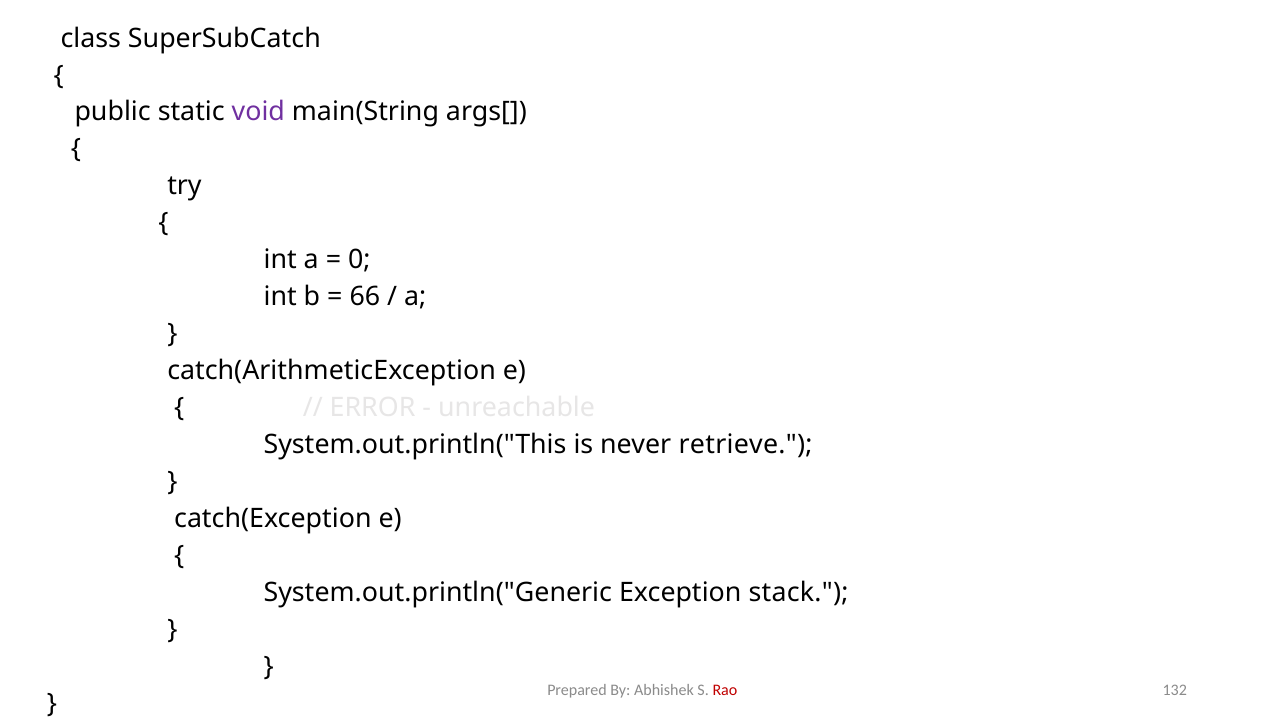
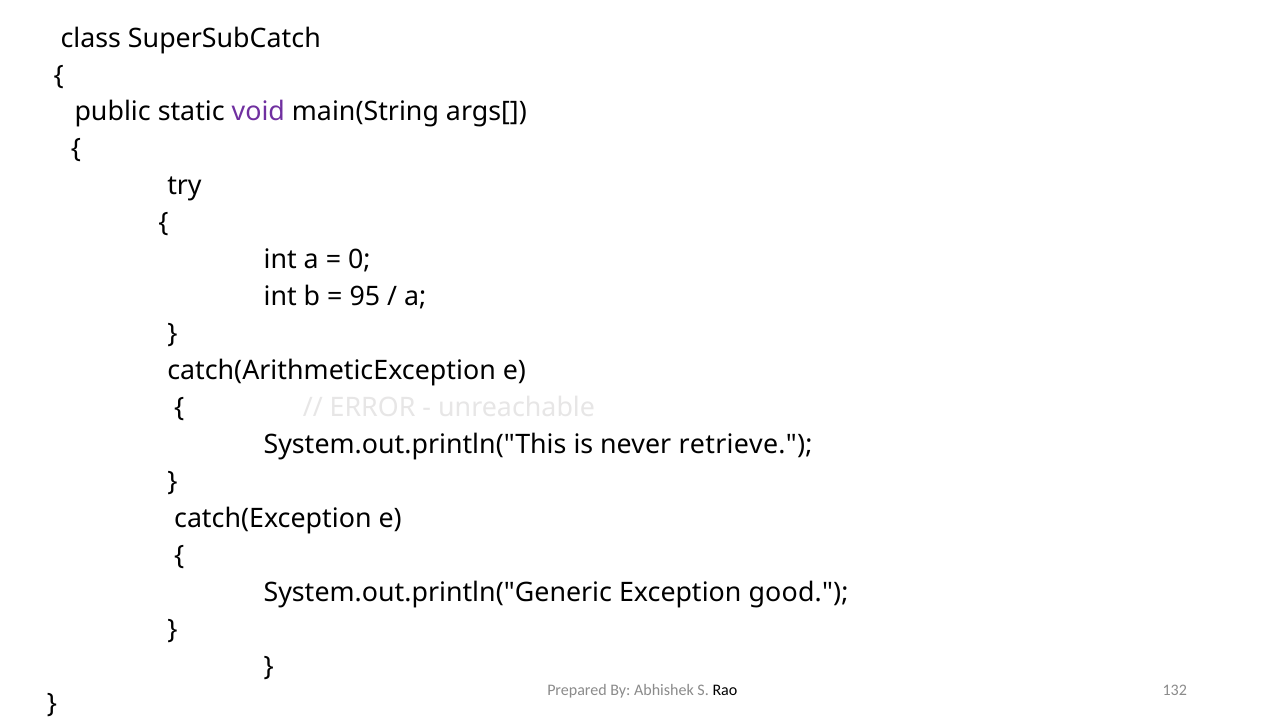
66: 66 -> 95
stack: stack -> good
Rao colour: red -> black
